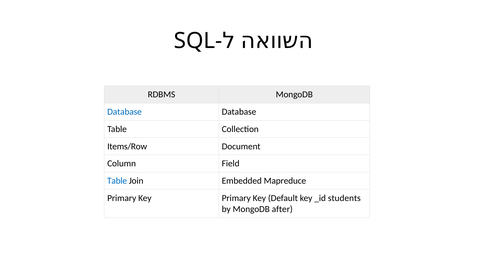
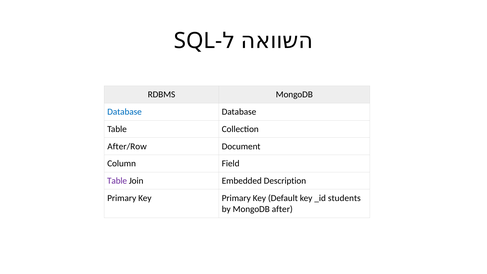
Items/Row: Items/Row -> After/Row
Table at (117, 181) colour: blue -> purple
Mapreduce: Mapreduce -> Description
